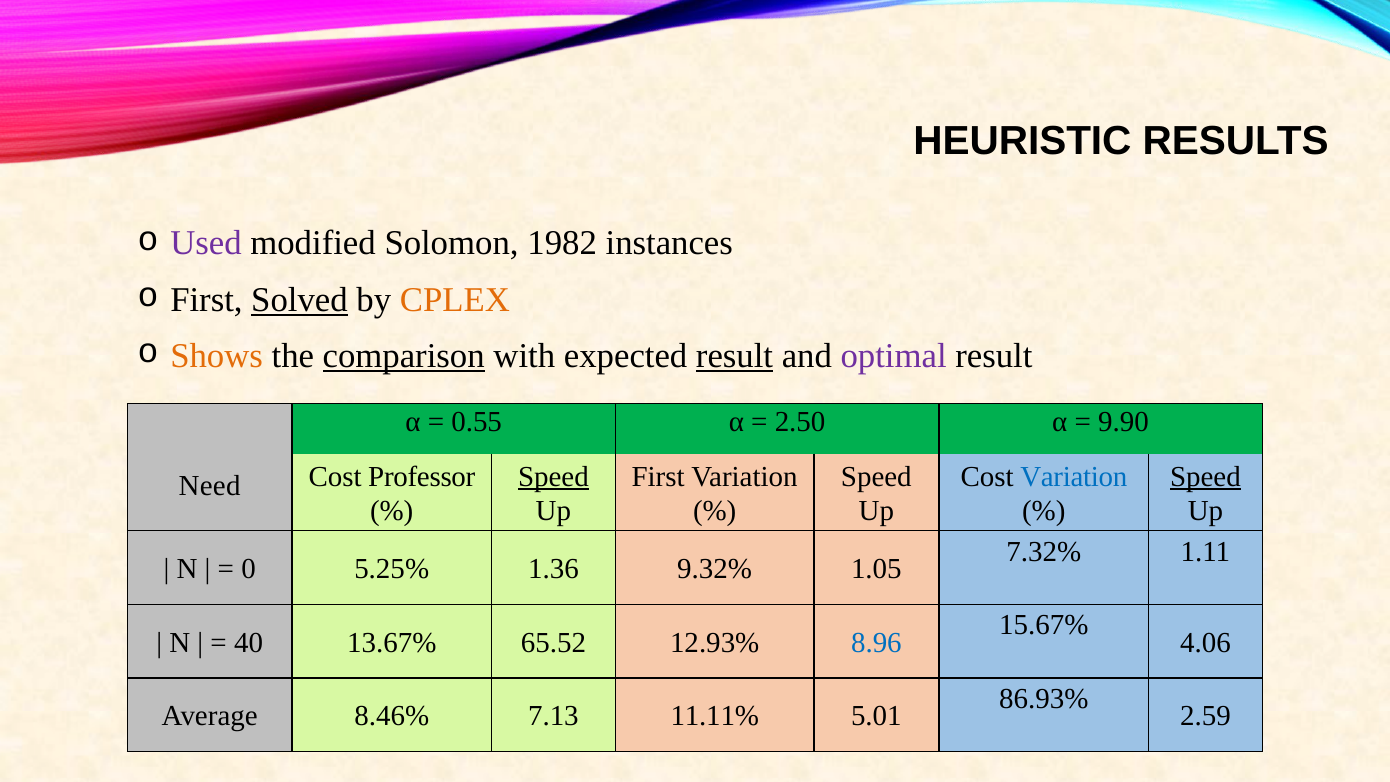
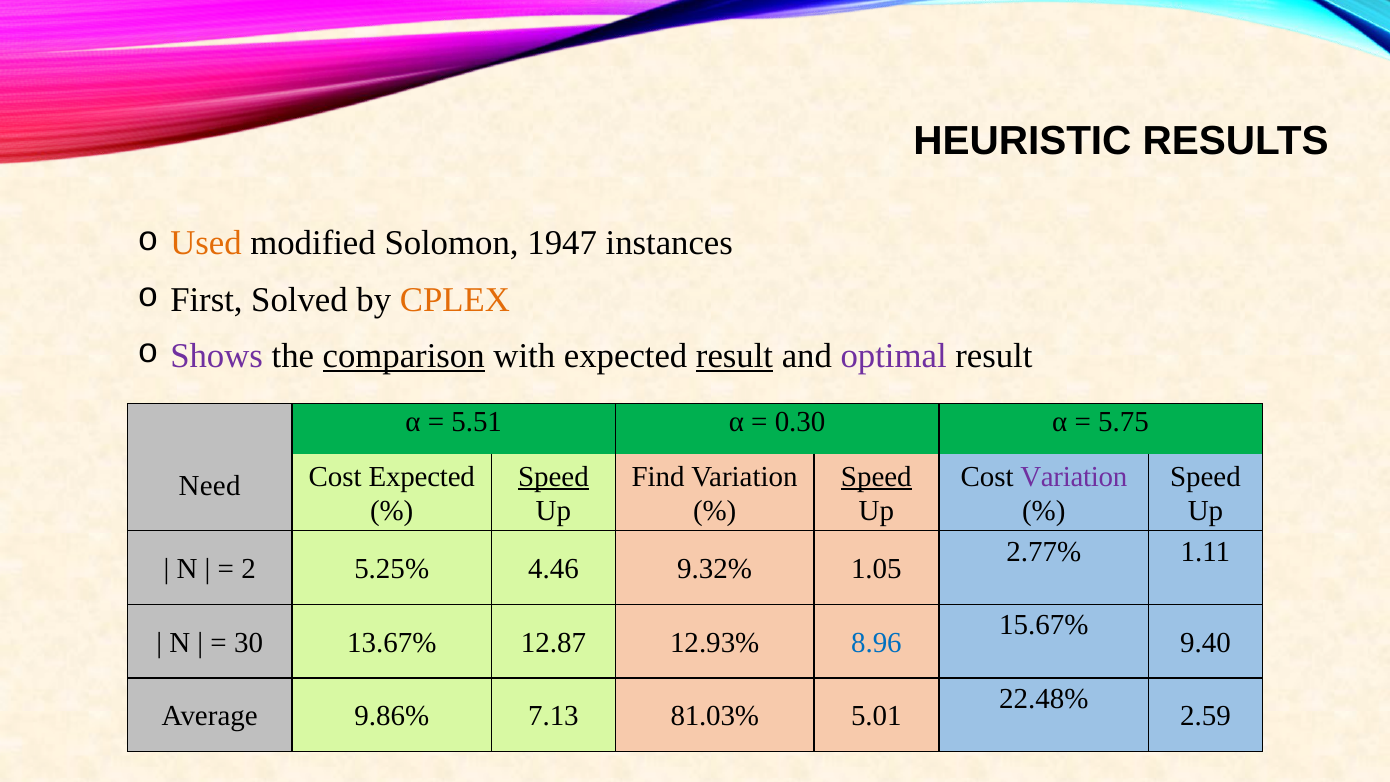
Used colour: purple -> orange
1982: 1982 -> 1947
Solved underline: present -> none
Shows colour: orange -> purple
0.55: 0.55 -> 5.51
2.50: 2.50 -> 0.30
9.90: 9.90 -> 5.75
Cost Professor: Professor -> Expected
First at (658, 476): First -> Find
Speed at (876, 476) underline: none -> present
Variation at (1074, 476) colour: blue -> purple
Speed at (1205, 476) underline: present -> none
7.32%: 7.32% -> 2.77%
0: 0 -> 2
1.36: 1.36 -> 4.46
40: 40 -> 30
65.52: 65.52 -> 12.87
4.06: 4.06 -> 9.40
86.93%: 86.93% -> 22.48%
8.46%: 8.46% -> 9.86%
11.11%: 11.11% -> 81.03%
